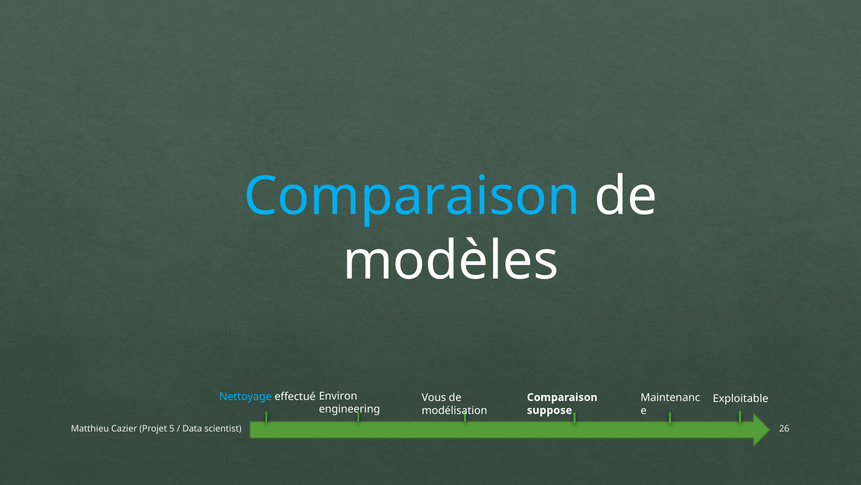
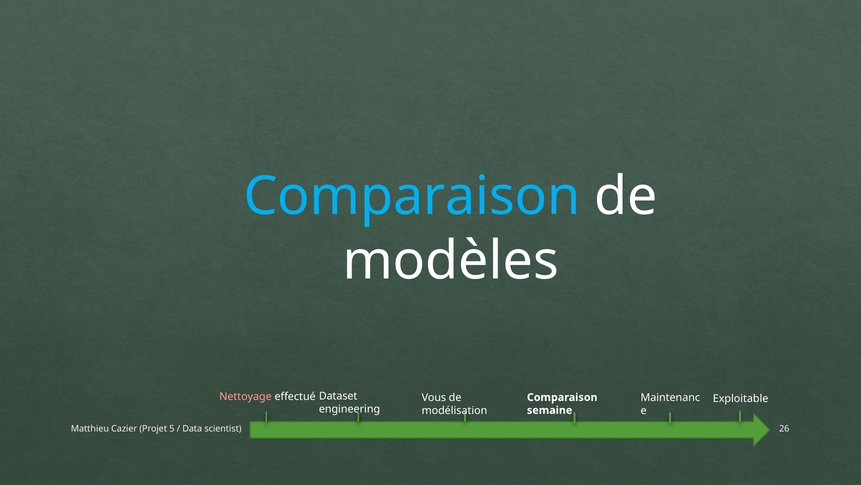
Environ: Environ -> Dataset
Nettoyage colour: light blue -> pink
suppose: suppose -> semaine
